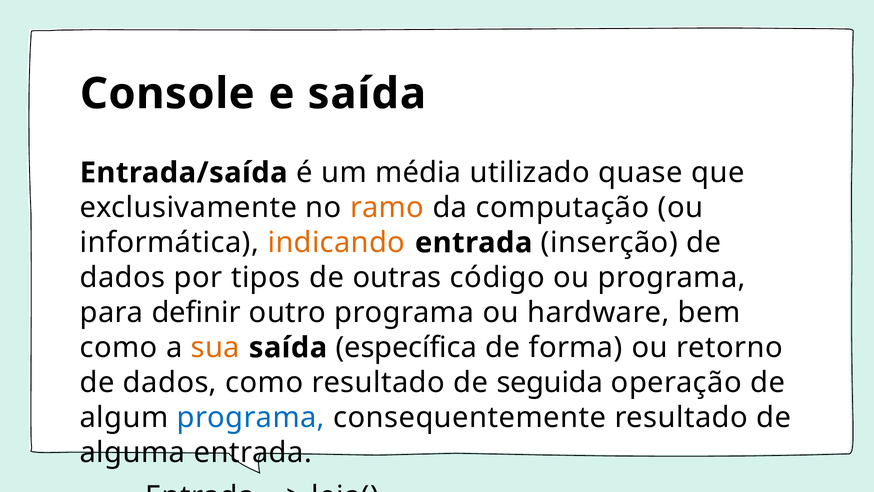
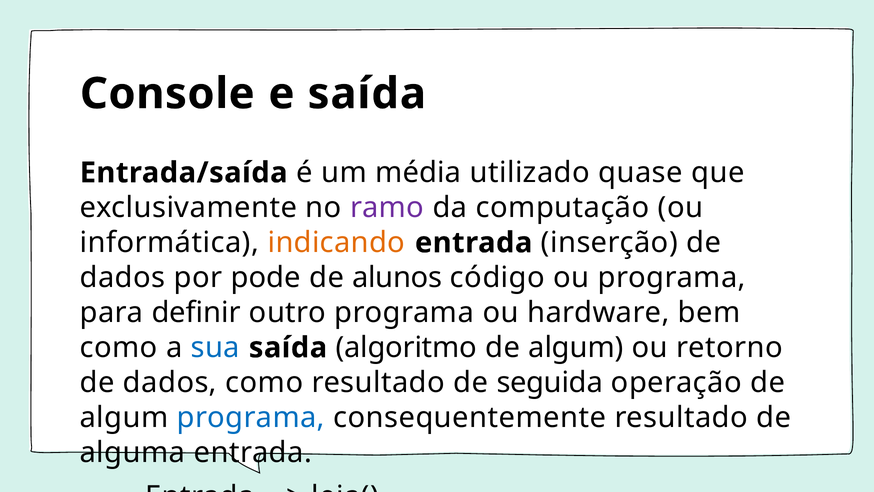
ramo colour: orange -> purple
tipos: tipos -> pode
outras: outras -> alunos
sua colour: orange -> blue
específica: específica -> algoritmo
forma at (576, 347): forma -> algum
